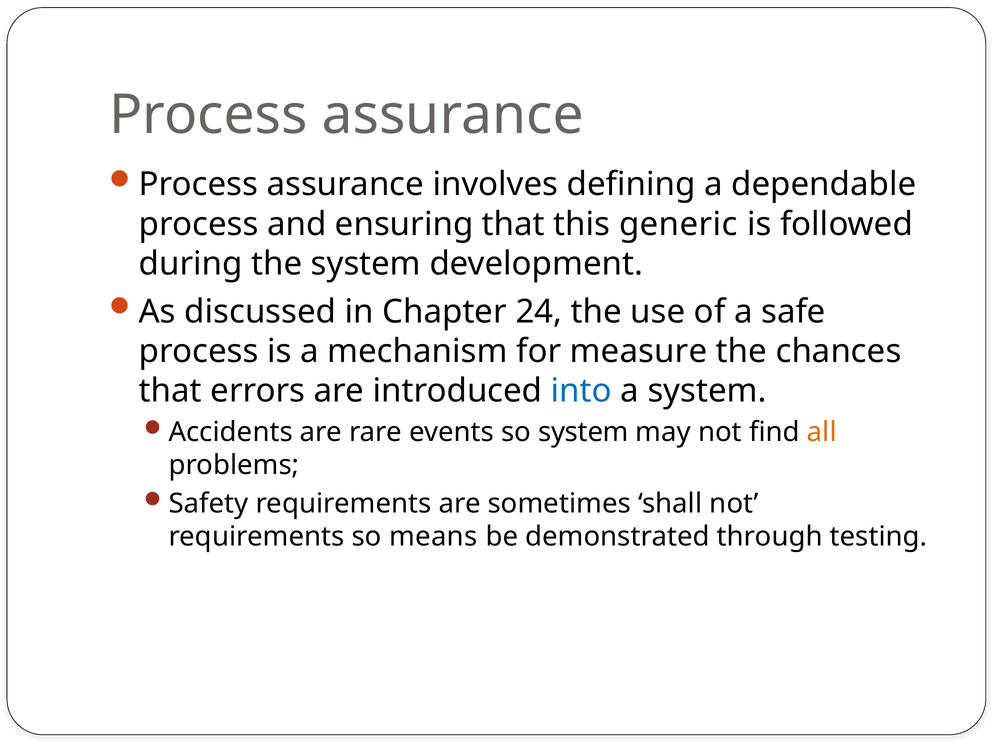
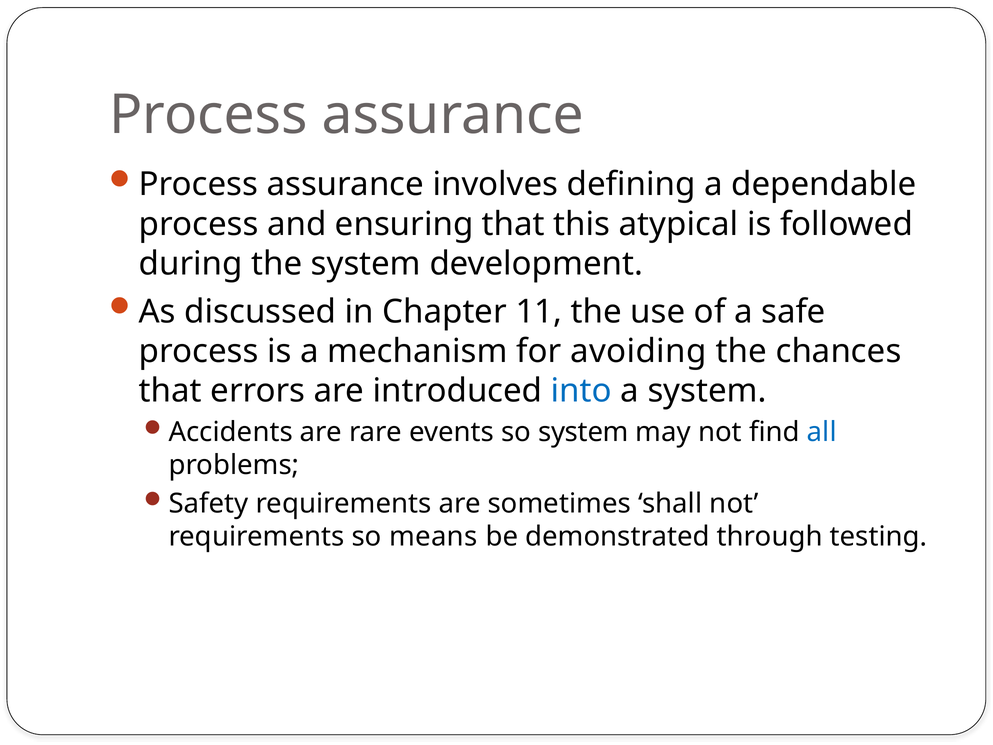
generic: generic -> atypical
24: 24 -> 11
measure: measure -> avoiding
all colour: orange -> blue
